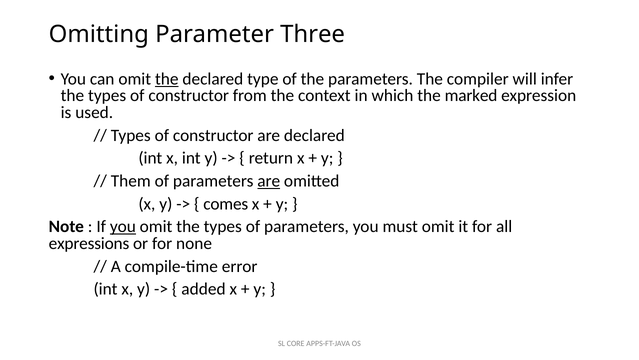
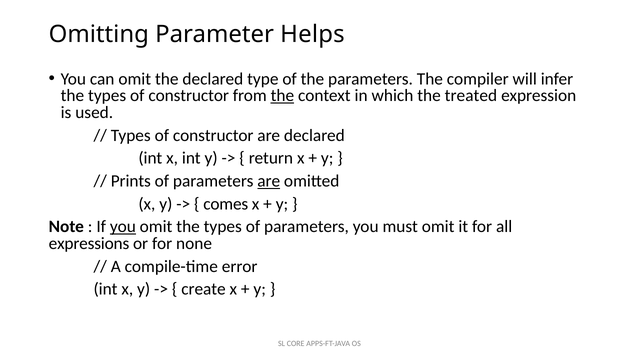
Three: Three -> Helps
the at (167, 79) underline: present -> none
the at (282, 96) underline: none -> present
marked: marked -> treated
Them: Them -> Prints
added: added -> create
